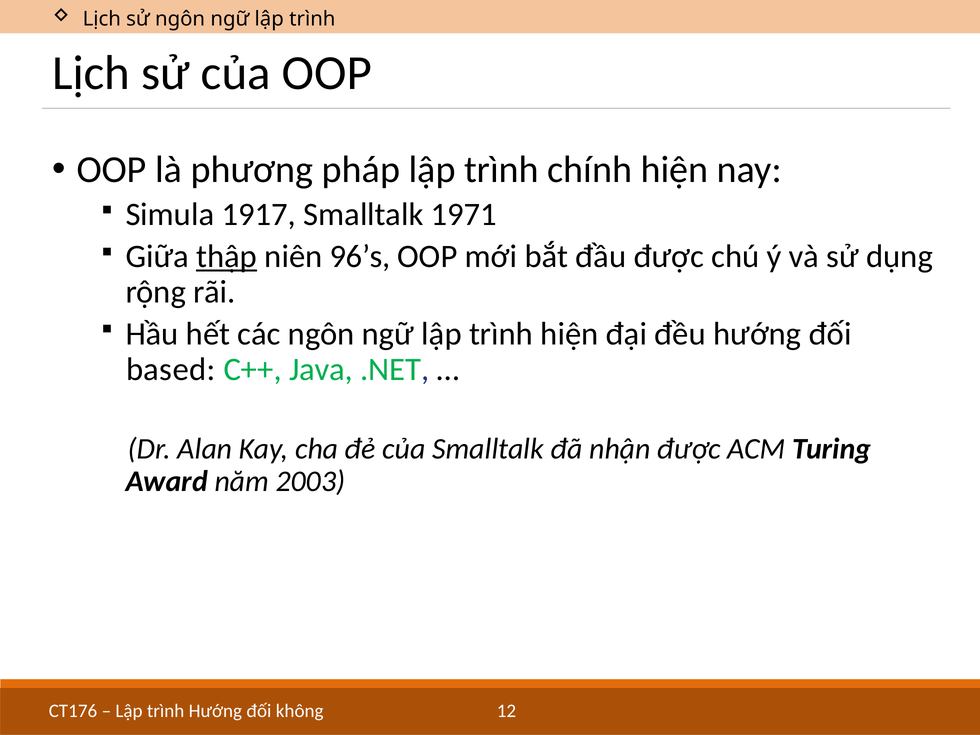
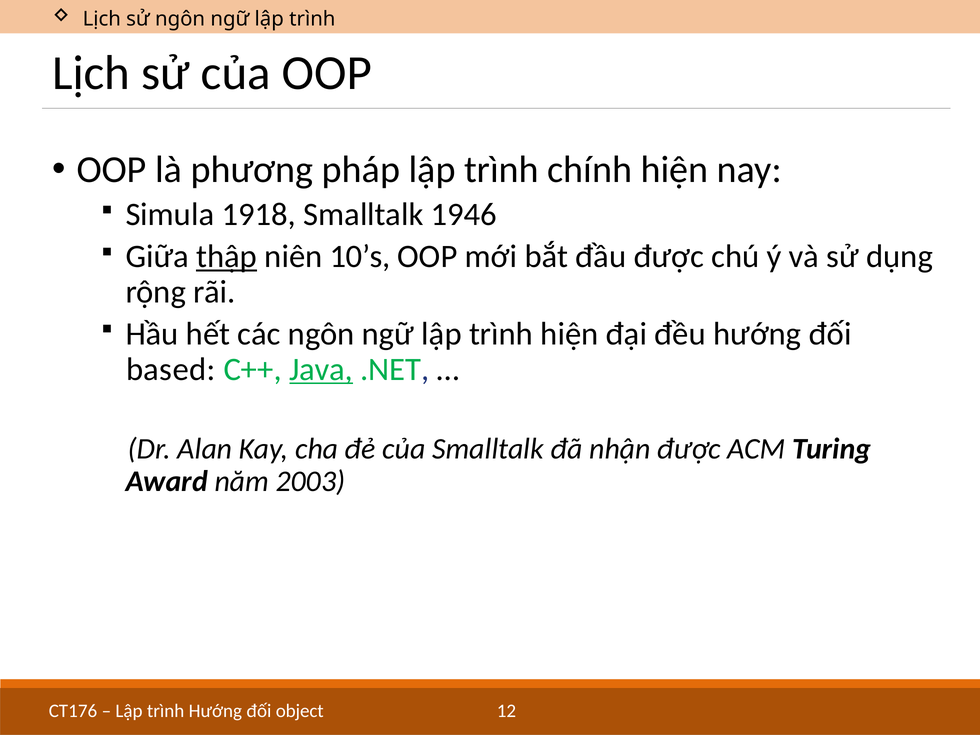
1917: 1917 -> 1918
1971: 1971 -> 1946
96’s: 96’s -> 10’s
Java underline: none -> present
không: không -> object
